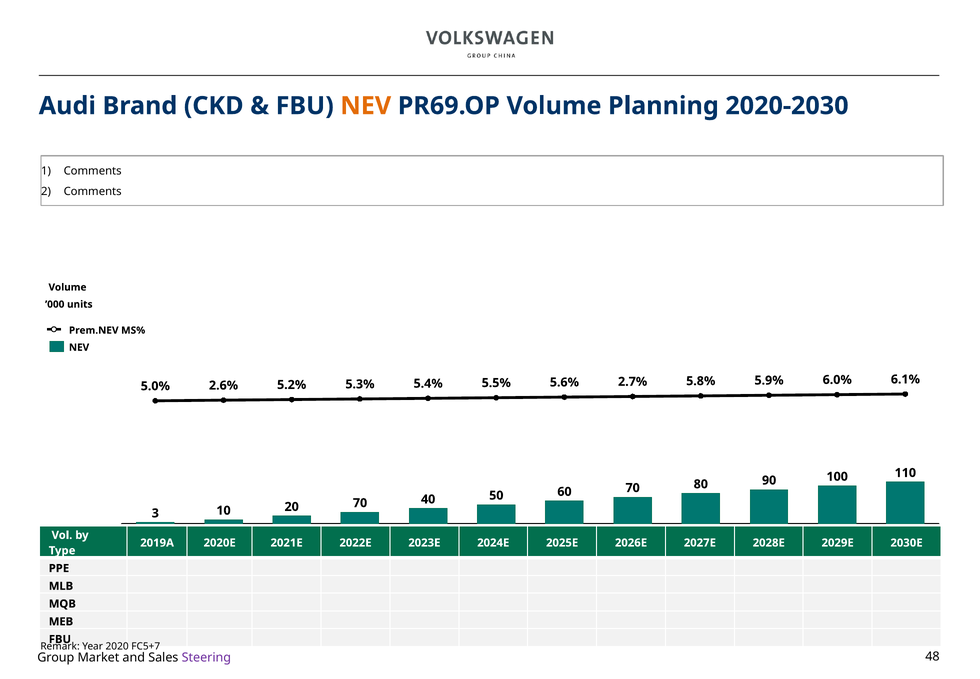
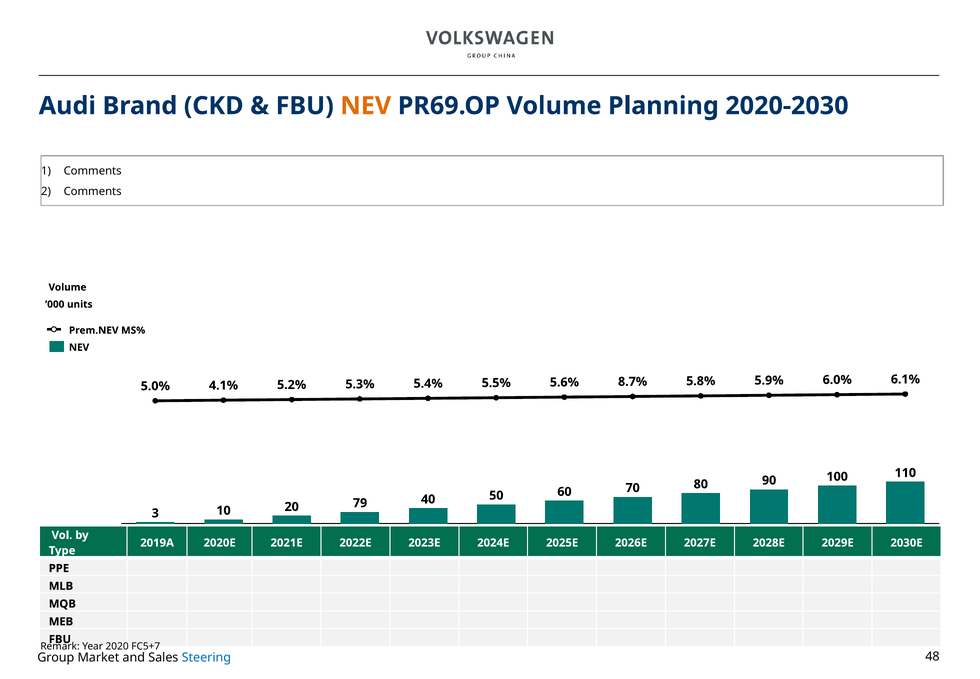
2.7%: 2.7% -> 8.7%
2.6%: 2.6% -> 4.1%
20 70: 70 -> 79
Steering colour: purple -> blue
